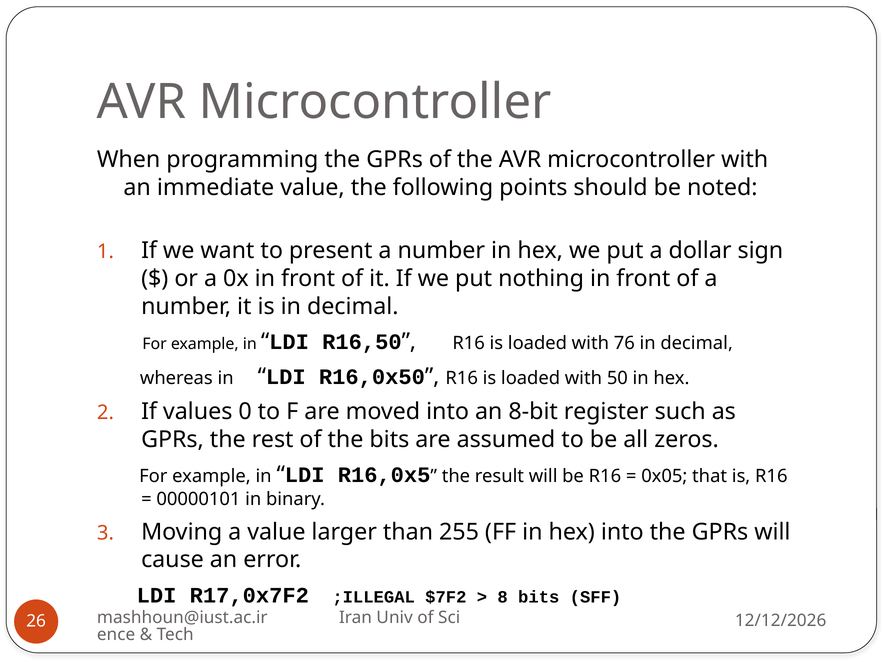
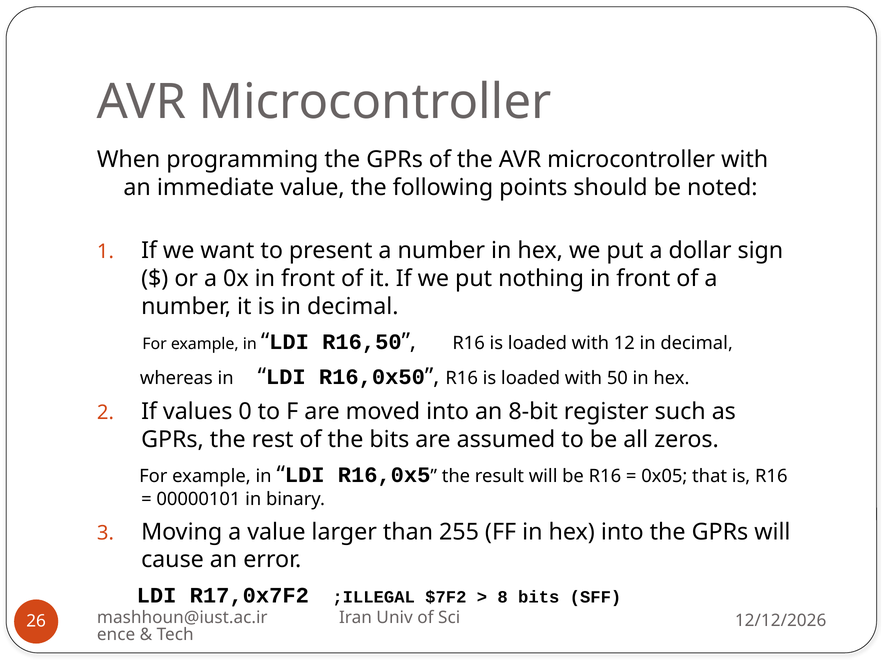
76: 76 -> 12
